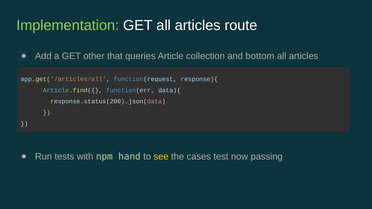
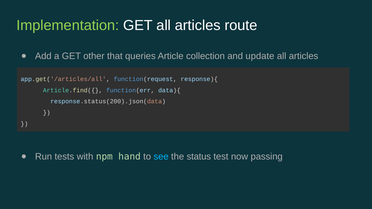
bottom: bottom -> update
see colour: yellow -> light blue
cases: cases -> status
